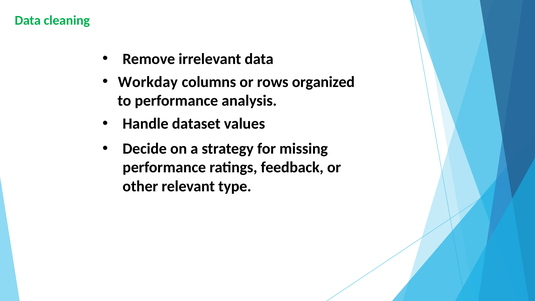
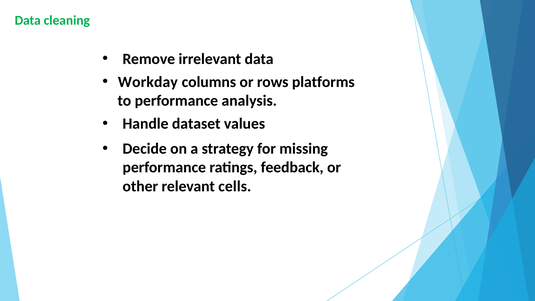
organized: organized -> platforms
type: type -> cells
